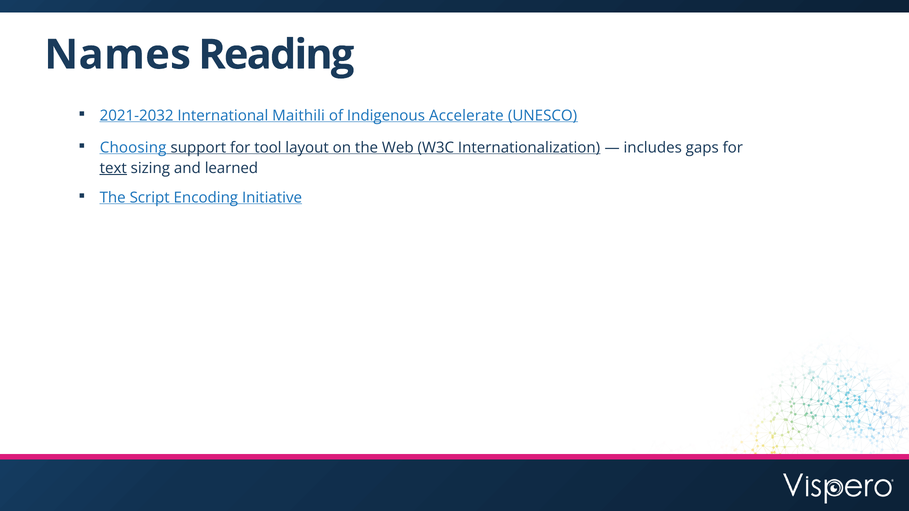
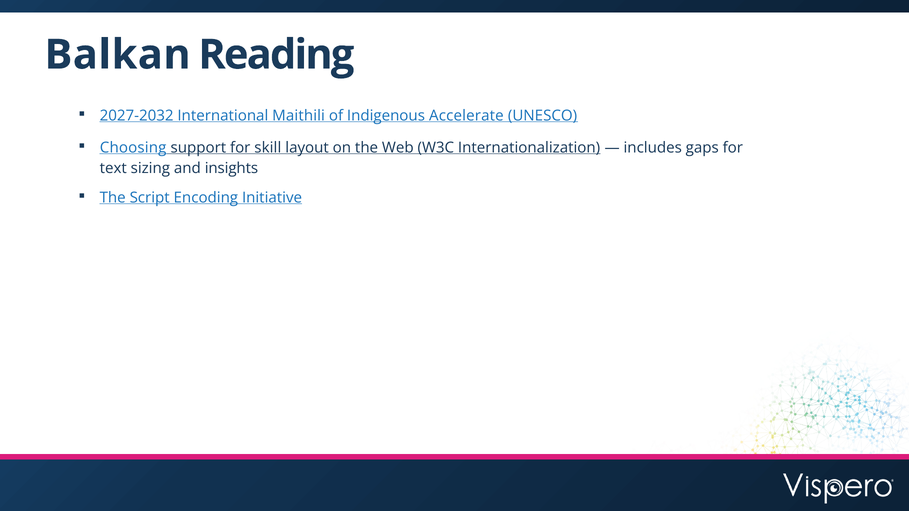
Names: Names -> Balkan
2021-2032: 2021-2032 -> 2027-2032
tool: tool -> skill
text underline: present -> none
learned: learned -> insights
